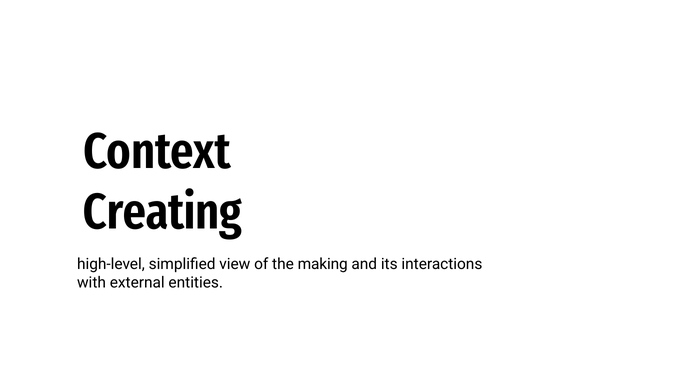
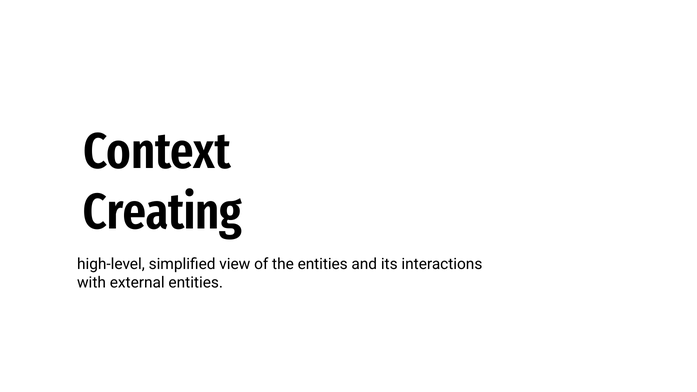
the making: making -> entities
